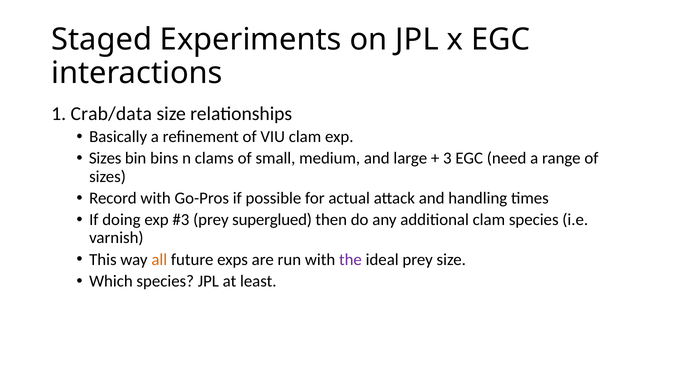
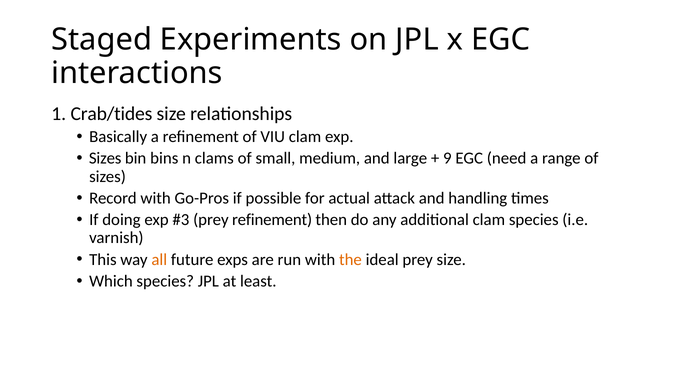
Crab/data: Crab/data -> Crab/tides
3: 3 -> 9
prey superglued: superglued -> refinement
the colour: purple -> orange
